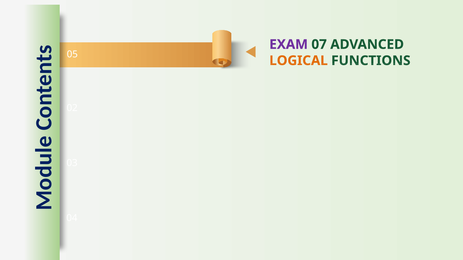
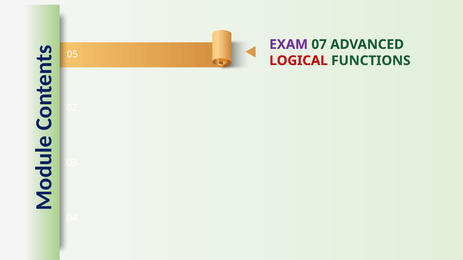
LOGICAL colour: orange -> red
